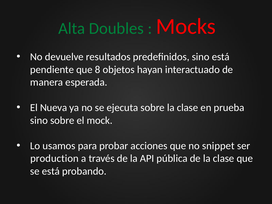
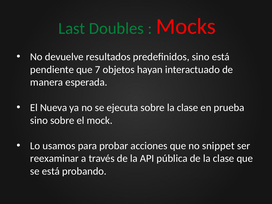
Alta: Alta -> Last
8: 8 -> 7
production: production -> reexaminar
